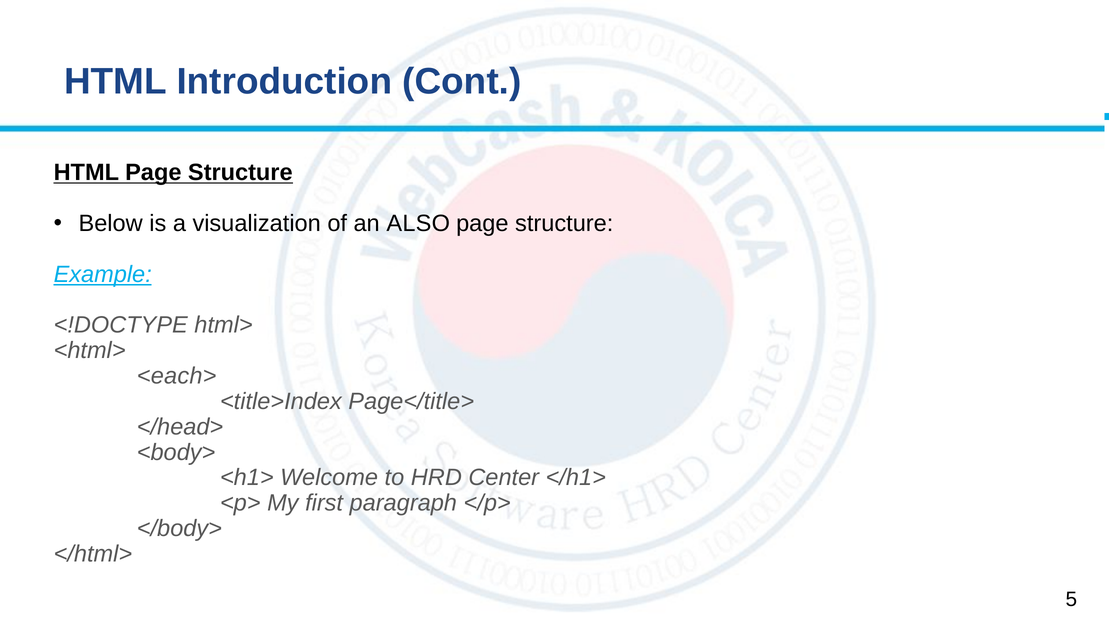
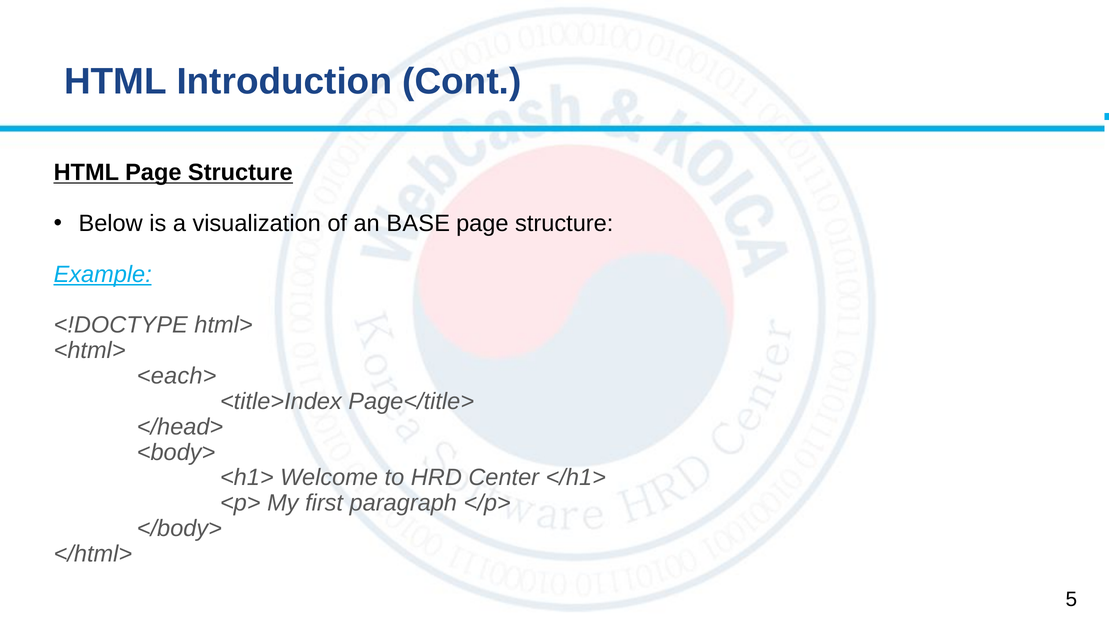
ALSO: ALSO -> BASE
